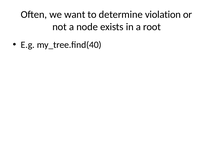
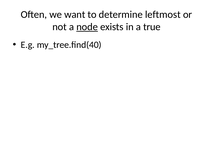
violation: violation -> leftmost
node underline: none -> present
root: root -> true
